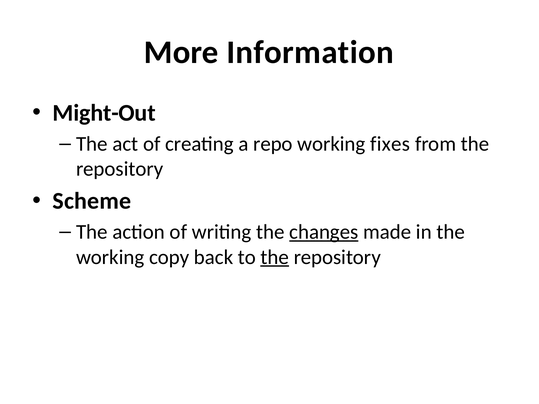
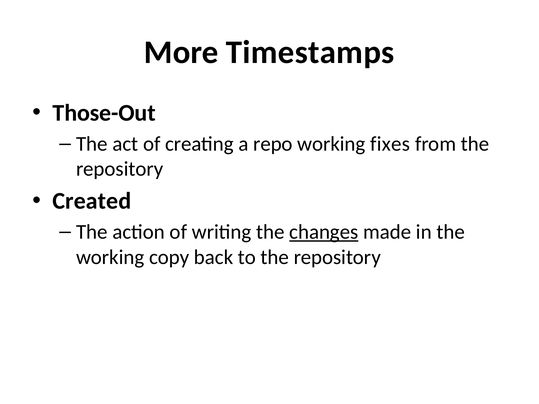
Information: Information -> Timestamps
Might-Out: Might-Out -> Those-Out
Scheme: Scheme -> Created
the at (275, 257) underline: present -> none
